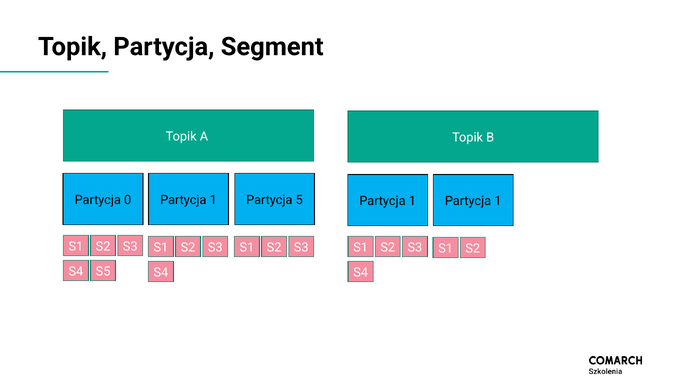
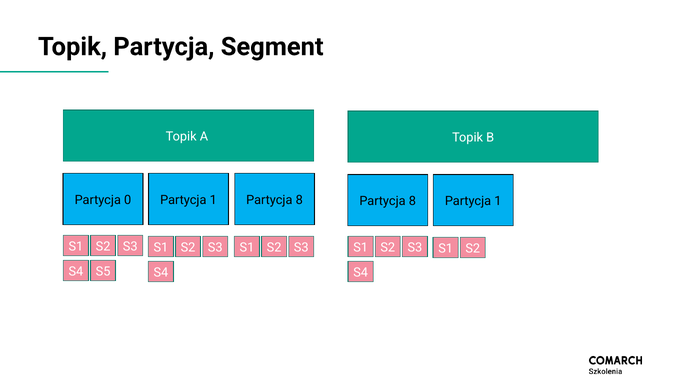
1 Partycja 5: 5 -> 8
1 at (412, 201): 1 -> 8
